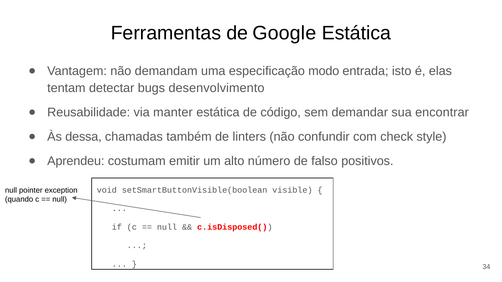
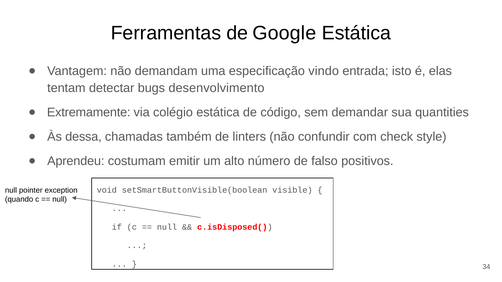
modo: modo -> vindo
Reusabilidade: Reusabilidade -> Extremamente
manter: manter -> colégio
encontrar: encontrar -> quantities
